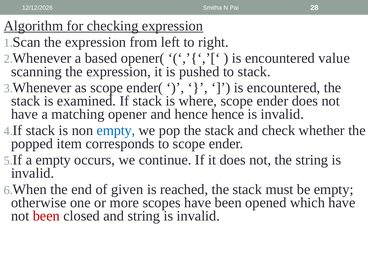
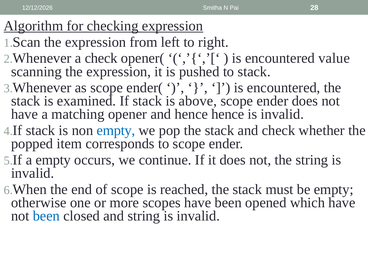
a based: based -> check
where: where -> above
of given: given -> scope
been at (46, 216) colour: red -> blue
